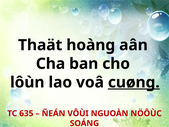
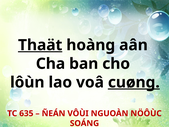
Thaät underline: none -> present
